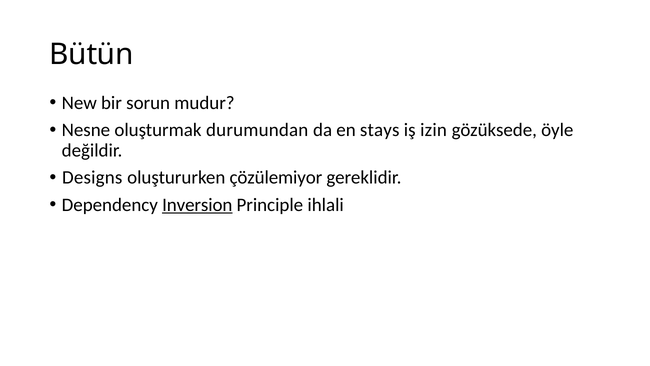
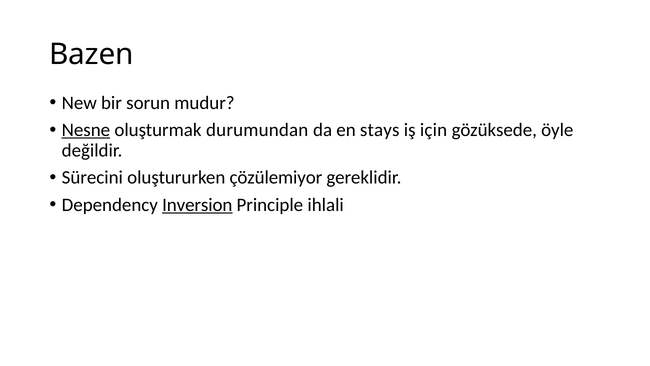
Bütün: Bütün -> Bazen
Nesne underline: none -> present
izin: izin -> için
Designs: Designs -> Sürecini
